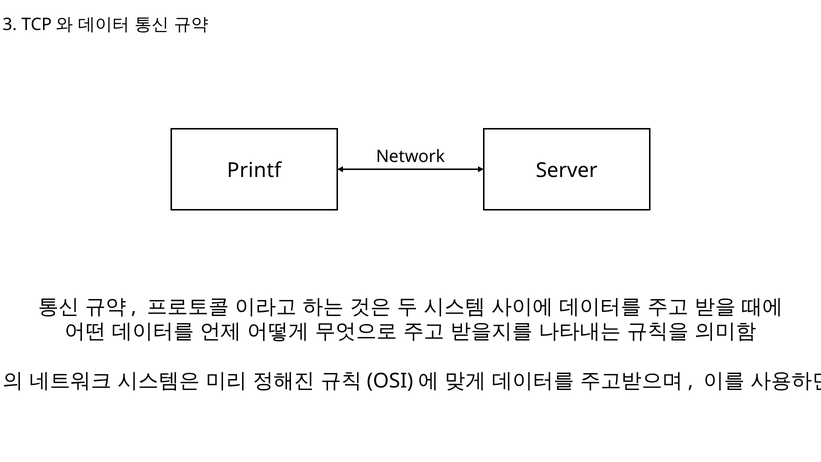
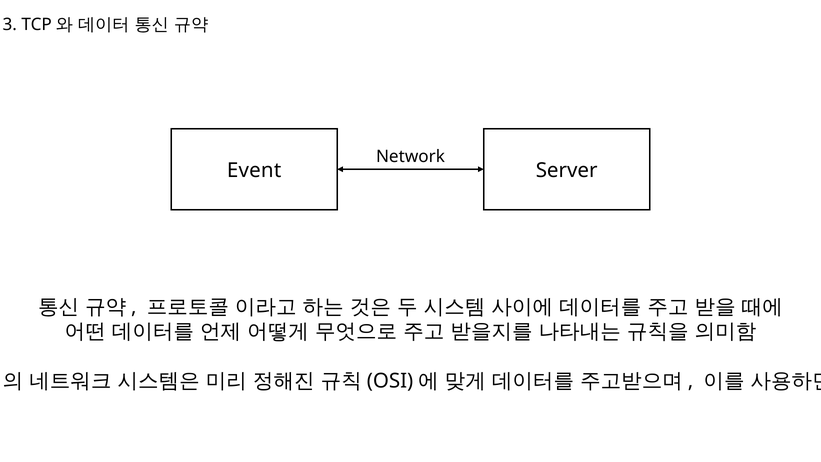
Printf: Printf -> Event
